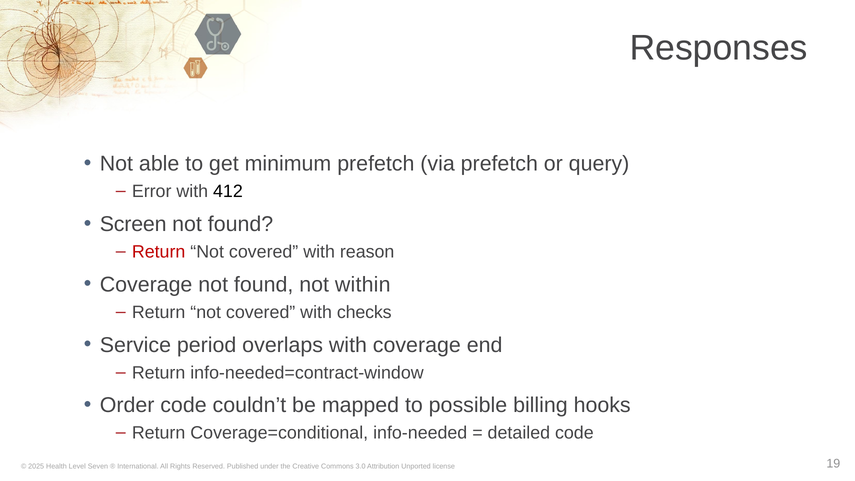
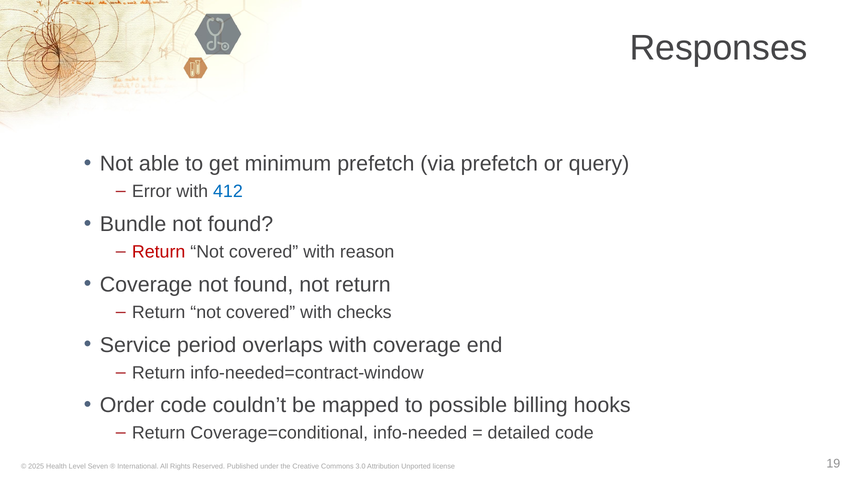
412 colour: black -> blue
Screen: Screen -> Bundle
not within: within -> return
